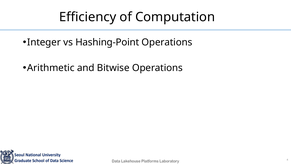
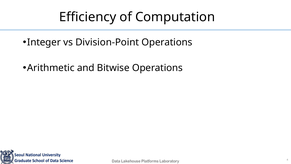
Hashing-Point: Hashing-Point -> Division-Point
